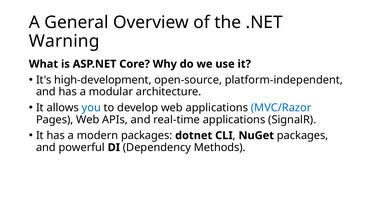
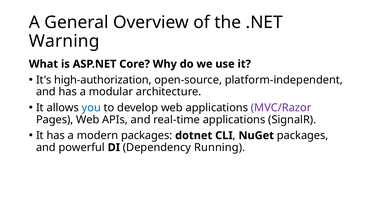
high-development: high-development -> high-authorization
MVC/Razor colour: blue -> purple
Methods: Methods -> Running
